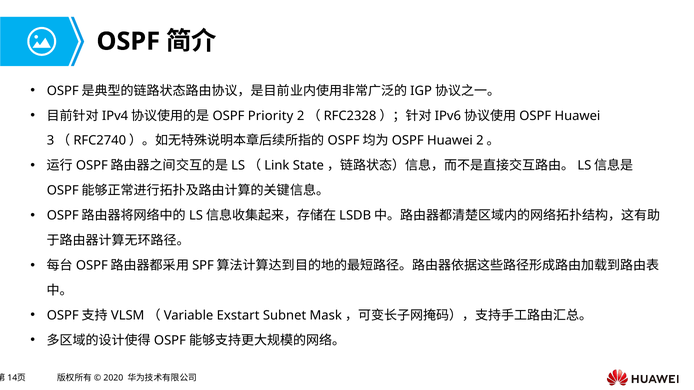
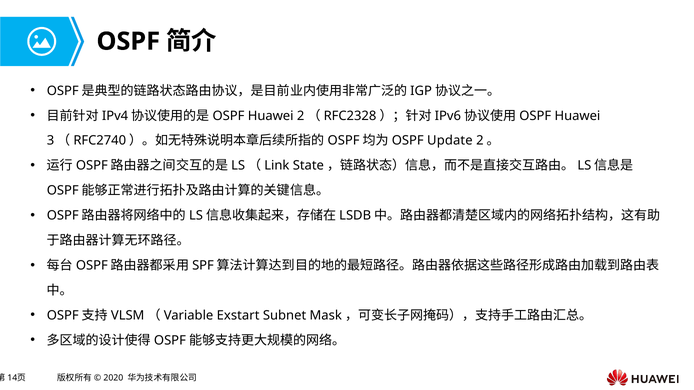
Priority at (271, 116): Priority -> Huawei
Huawei at (450, 141): Huawei -> Update
